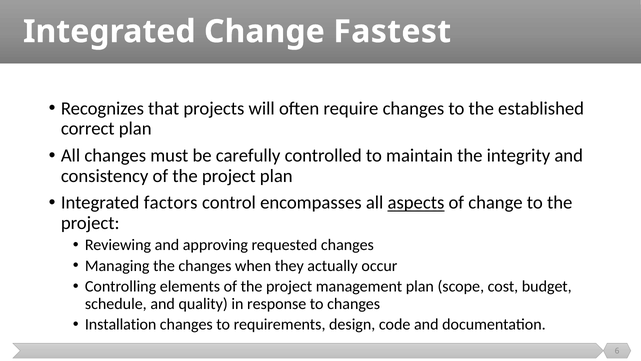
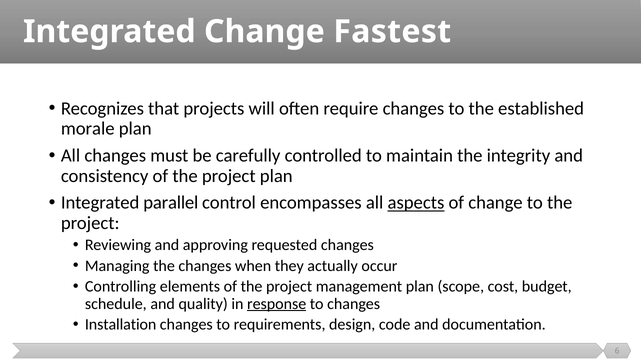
correct: correct -> morale
factors: factors -> parallel
response underline: none -> present
